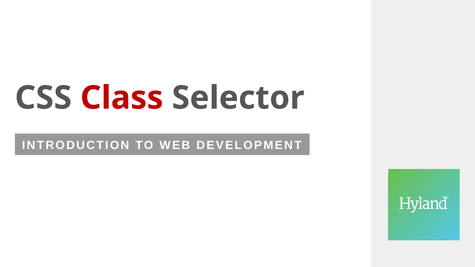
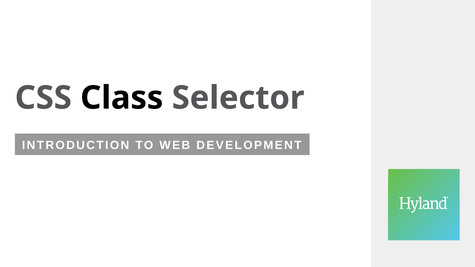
Class colour: red -> black
